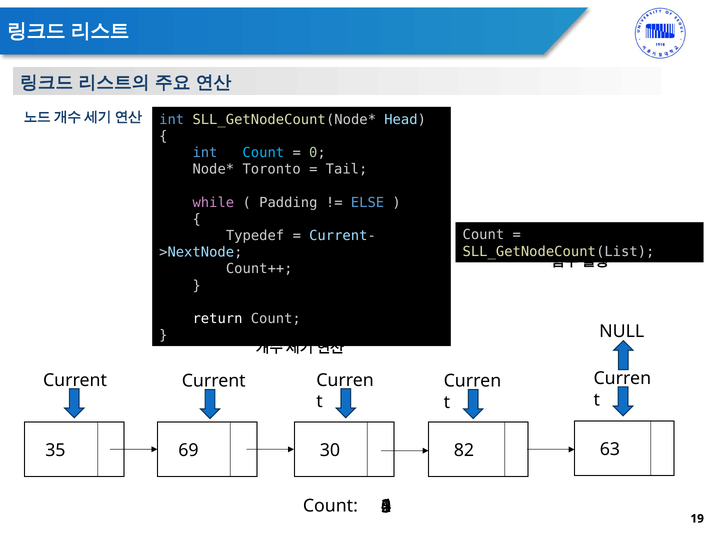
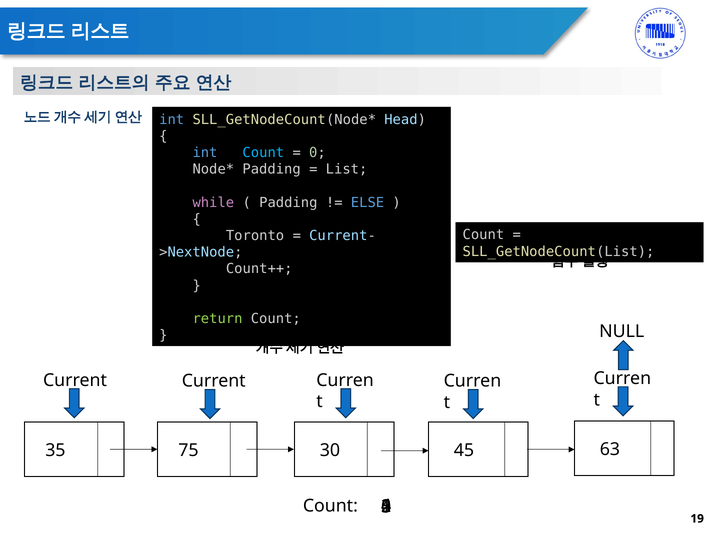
Toronto at (272, 169): Toronto -> Padding
Tail: Tail -> List
Typedef: Typedef -> Toronto
return colour: white -> light green
69: 69 -> 75
82: 82 -> 45
